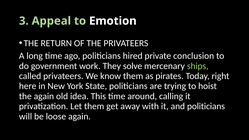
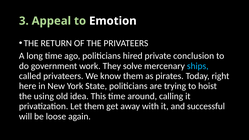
ships colour: light green -> light blue
the again: again -> using
and politicians: politicians -> successful
